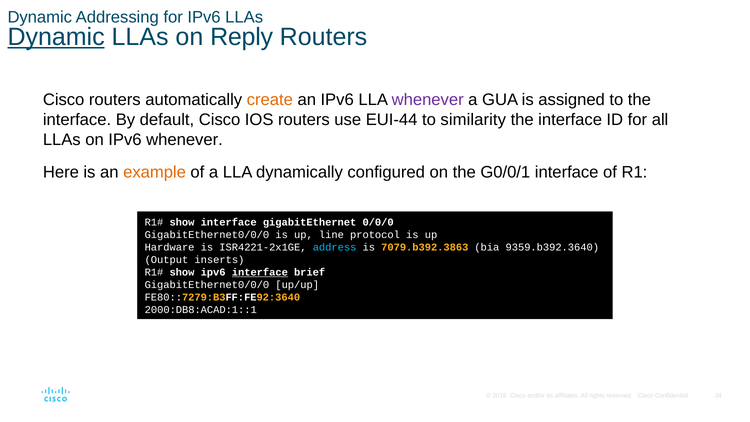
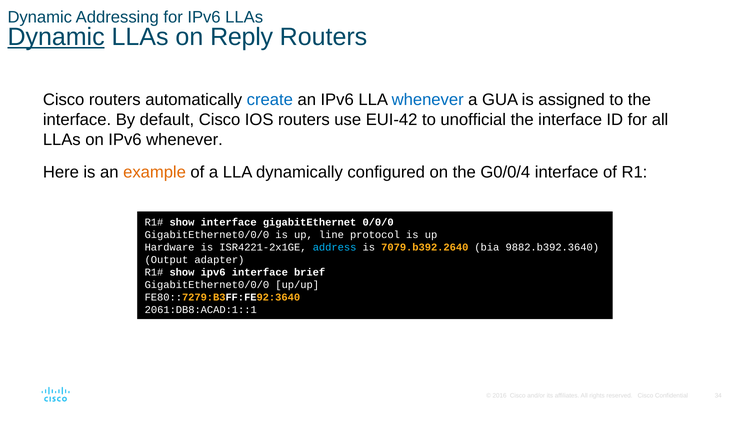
create colour: orange -> blue
whenever at (428, 100) colour: purple -> blue
EUI-44: EUI-44 -> EUI-42
similarity: similarity -> unofficial
G0/0/1: G0/0/1 -> G0/0/4
7079.b392.3863: 7079.b392.3863 -> 7079.b392.2640
9359.b392.3640: 9359.b392.3640 -> 9882.b392.3640
inserts: inserts -> adapter
interface at (260, 272) underline: present -> none
2000:DB8:ACAD:1::1: 2000:DB8:ACAD:1::1 -> 2061:DB8:ACAD:1::1
